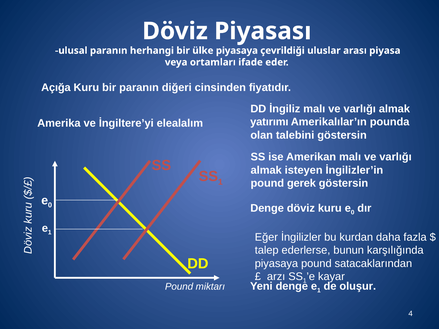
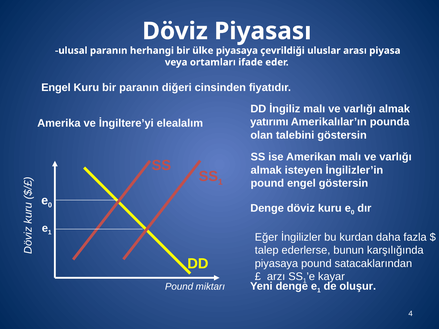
Açığa at (56, 88): Açığa -> Engel
pound gerek: gerek -> engel
